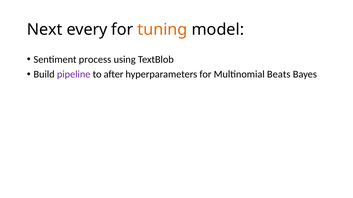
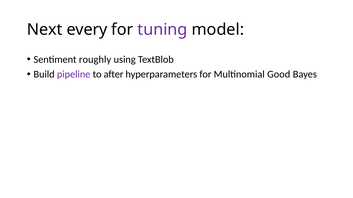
tuning colour: orange -> purple
process: process -> roughly
Beats: Beats -> Good
